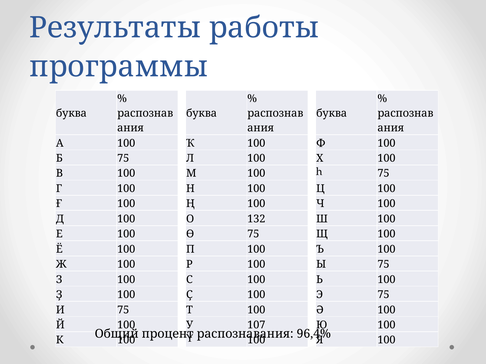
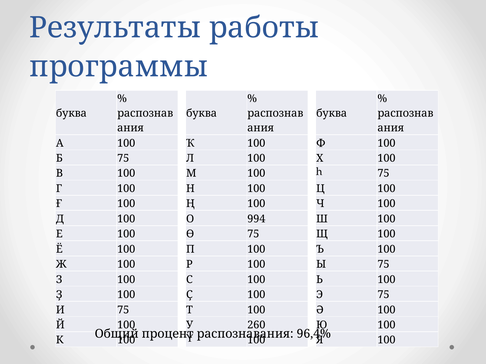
132: 132 -> 994
107: 107 -> 260
